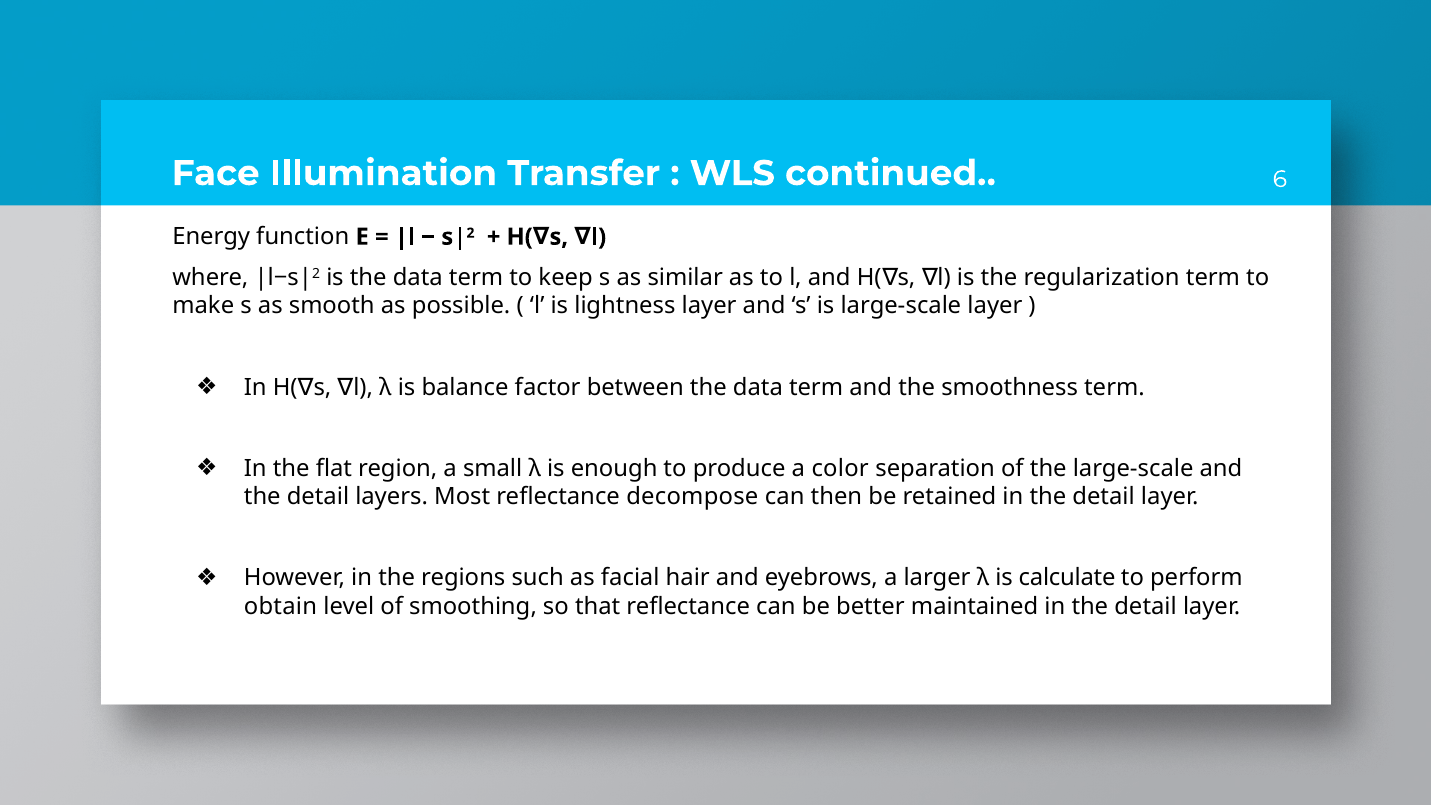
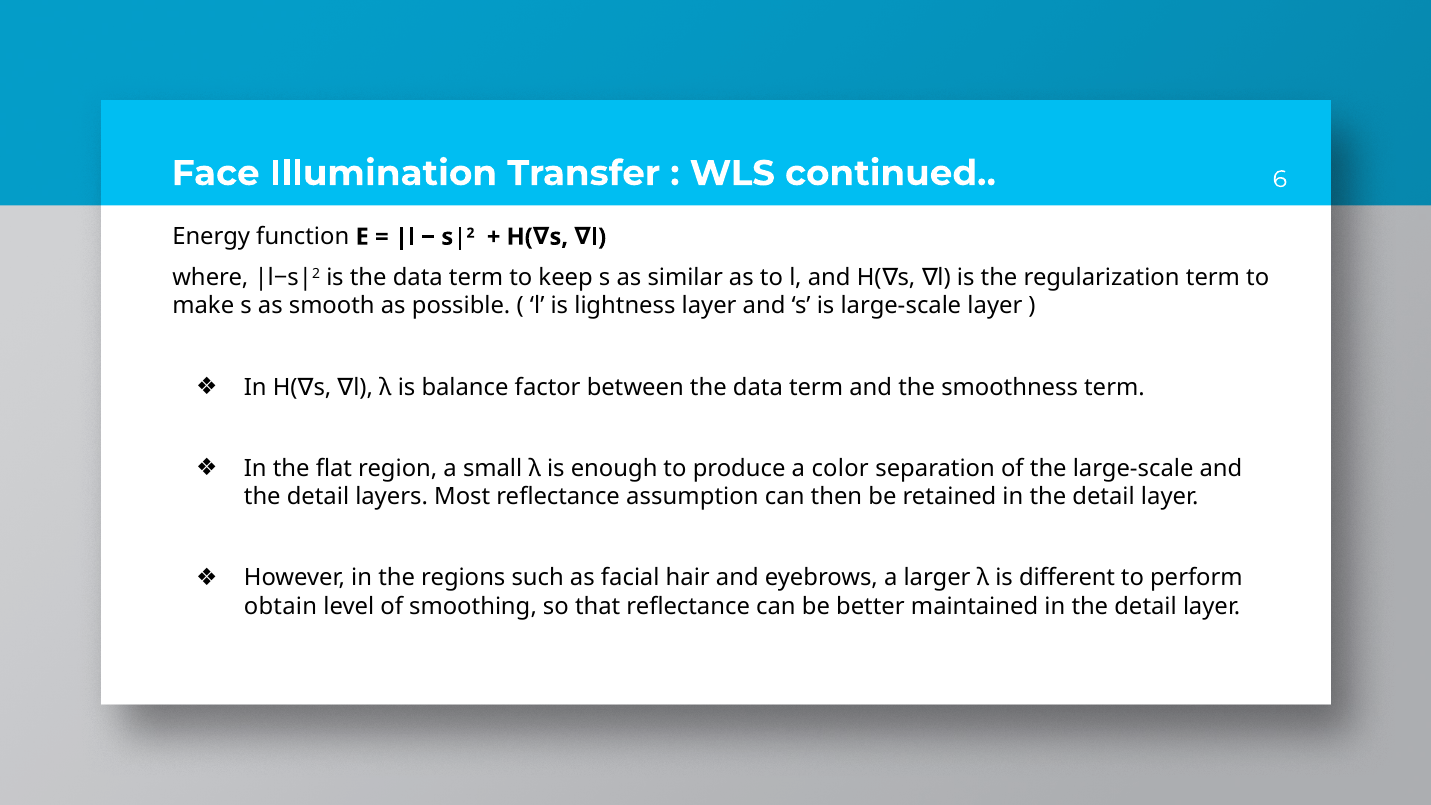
decompose: decompose -> assumption
calculate: calculate -> different
